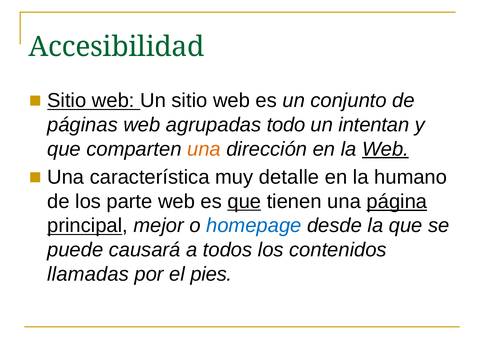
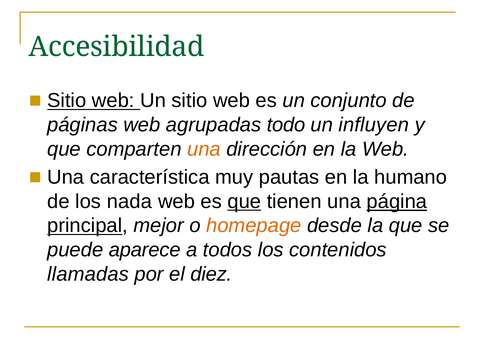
intentan: intentan -> influyen
Web at (385, 149) underline: present -> none
detalle: detalle -> pautas
parte: parte -> nada
homepage colour: blue -> orange
causará: causará -> aparece
pies: pies -> diez
